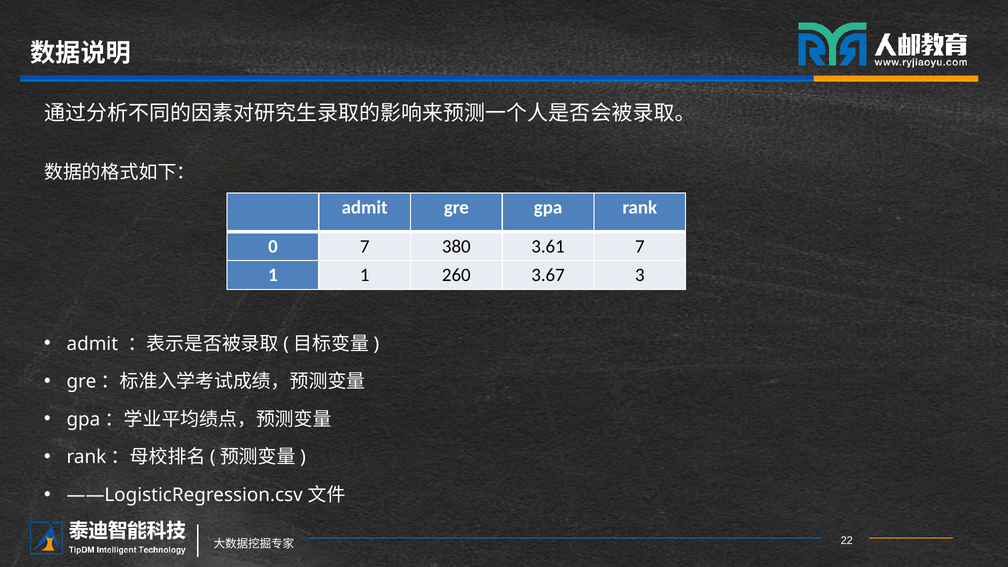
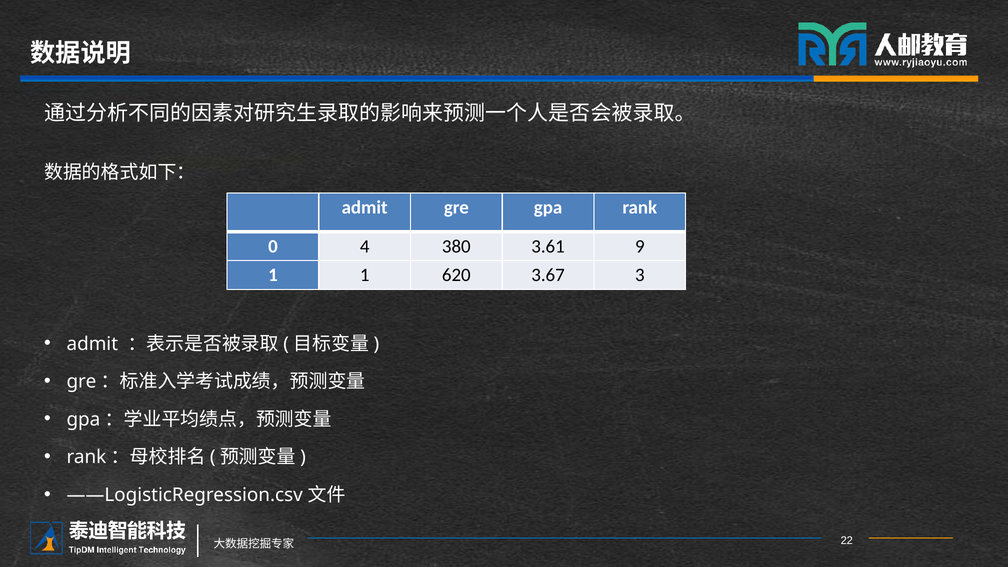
0 7: 7 -> 4
3.61 7: 7 -> 9
260: 260 -> 620
